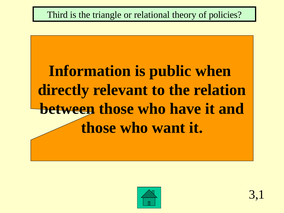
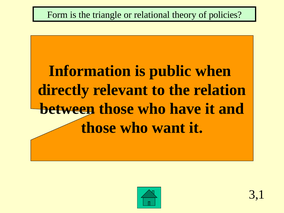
Third: Third -> Form
